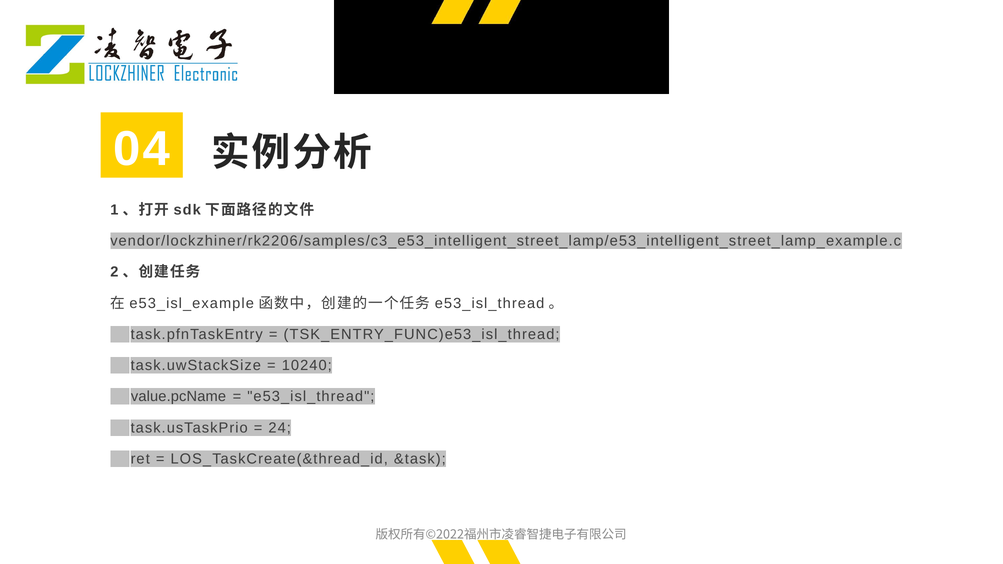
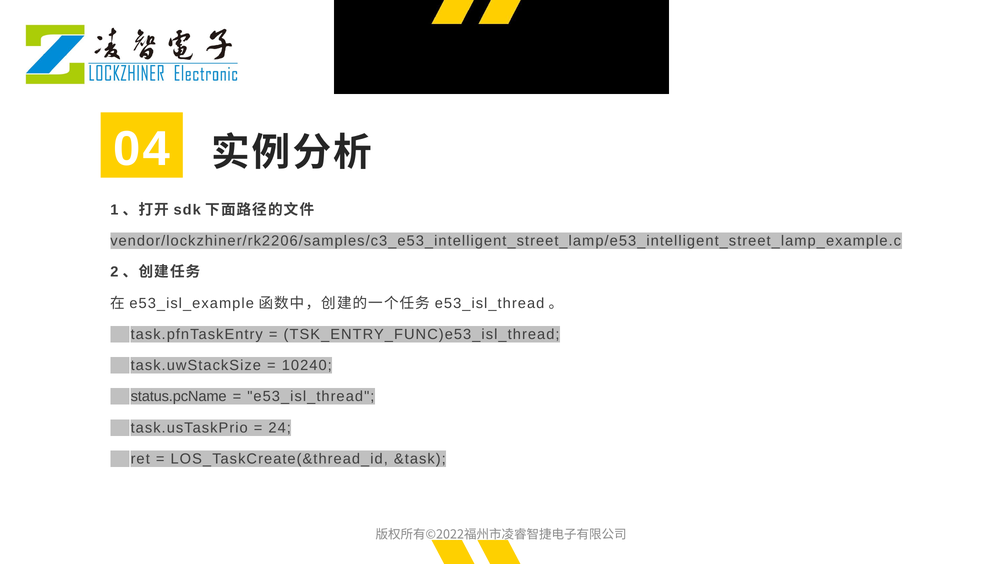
value.pcName: value.pcName -> status.pcName
